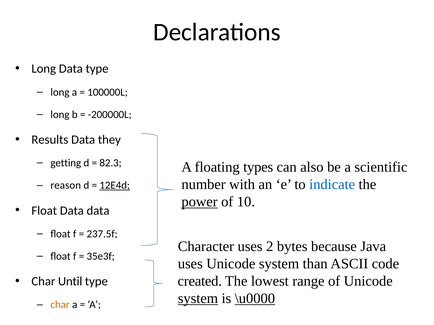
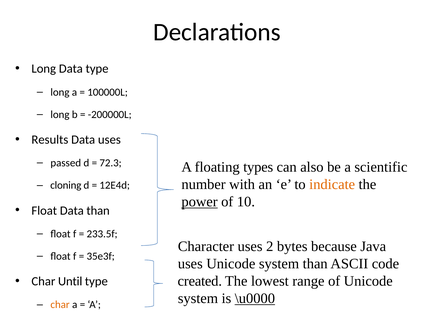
Data they: they -> uses
getting: getting -> passed
82.3: 82.3 -> 72.3
indicate colour: blue -> orange
reason: reason -> cloning
12E4d underline: present -> none
Data data: data -> than
237.5f: 237.5f -> 233.5f
system at (198, 299) underline: present -> none
